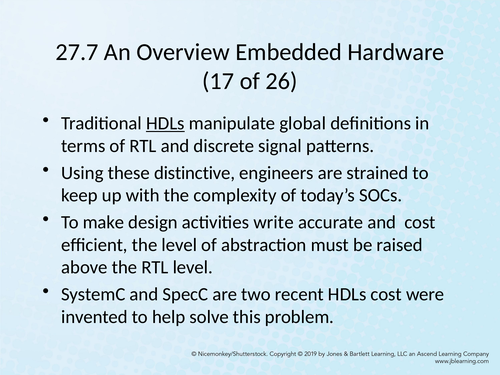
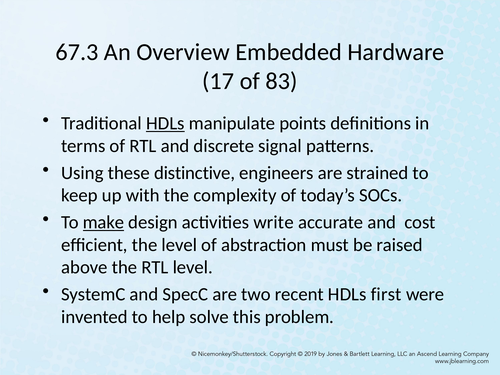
27.7: 27.7 -> 67.3
26: 26 -> 83
global: global -> points
make underline: none -> present
HDLs cost: cost -> first
